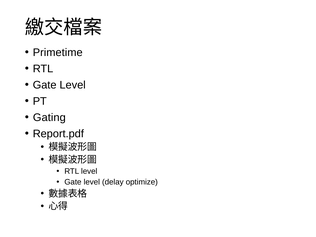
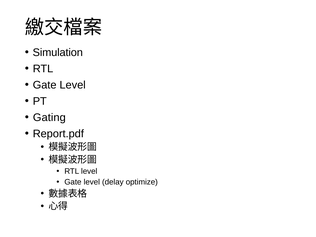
Primetime: Primetime -> Simulation
